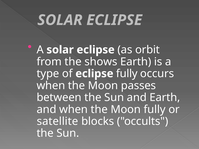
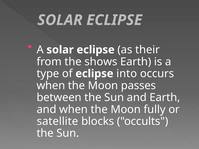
orbit: orbit -> their
eclipse fully: fully -> into
